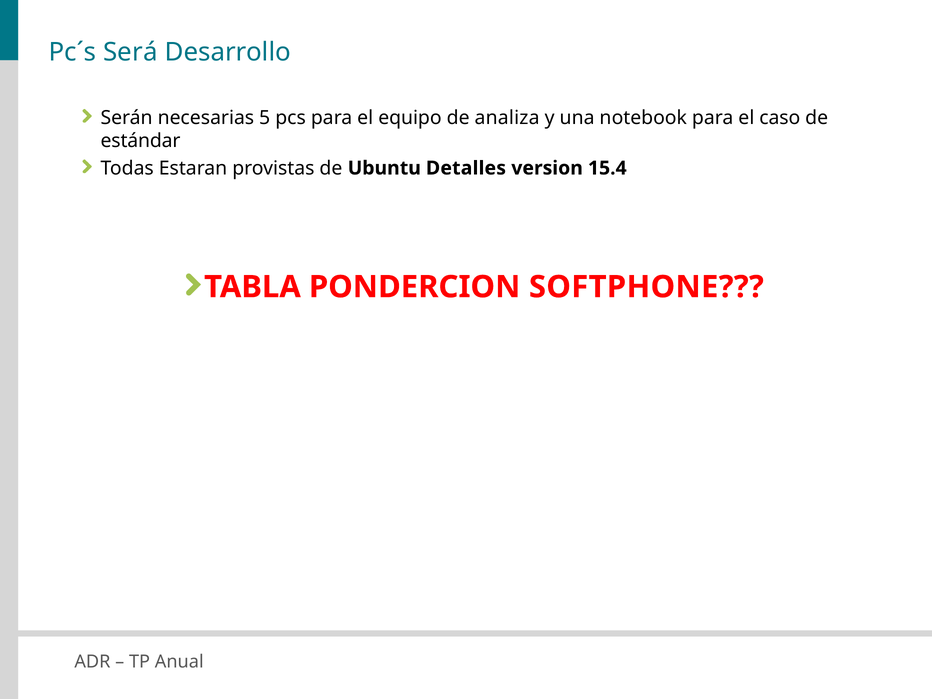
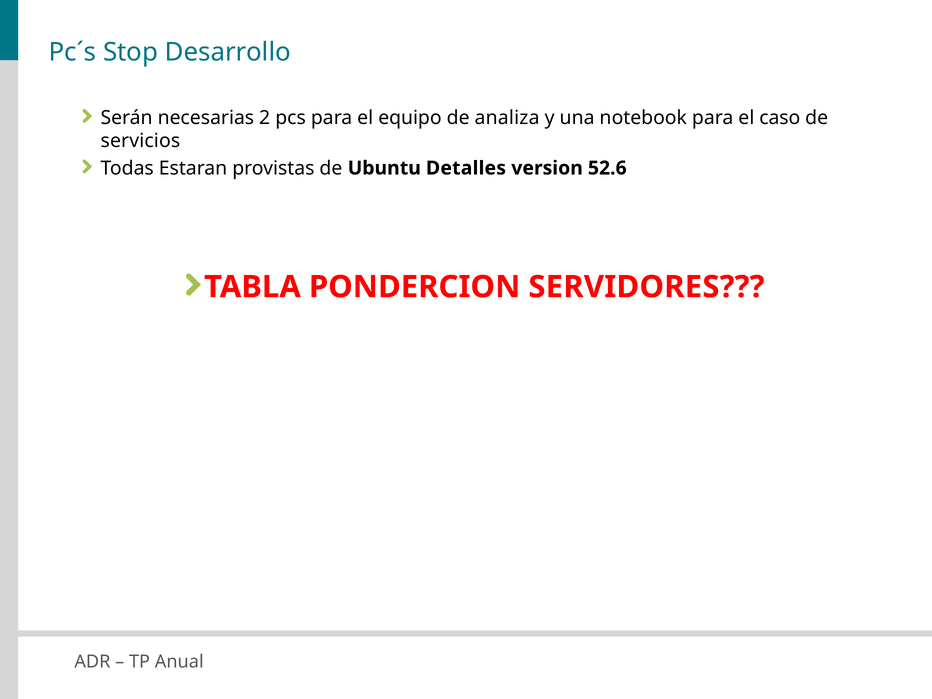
Será: Será -> Stop
5: 5 -> 2
estándar: estándar -> servicios
15.4: 15.4 -> 52.6
SOFTPHONE: SOFTPHONE -> SERVIDORES
